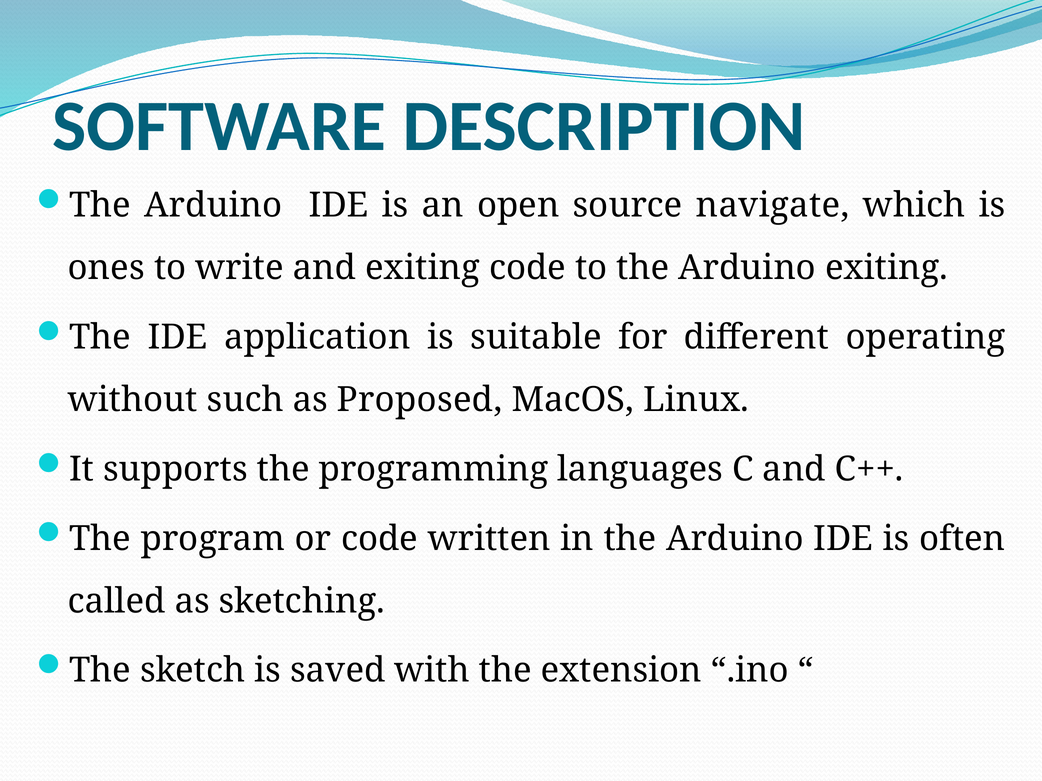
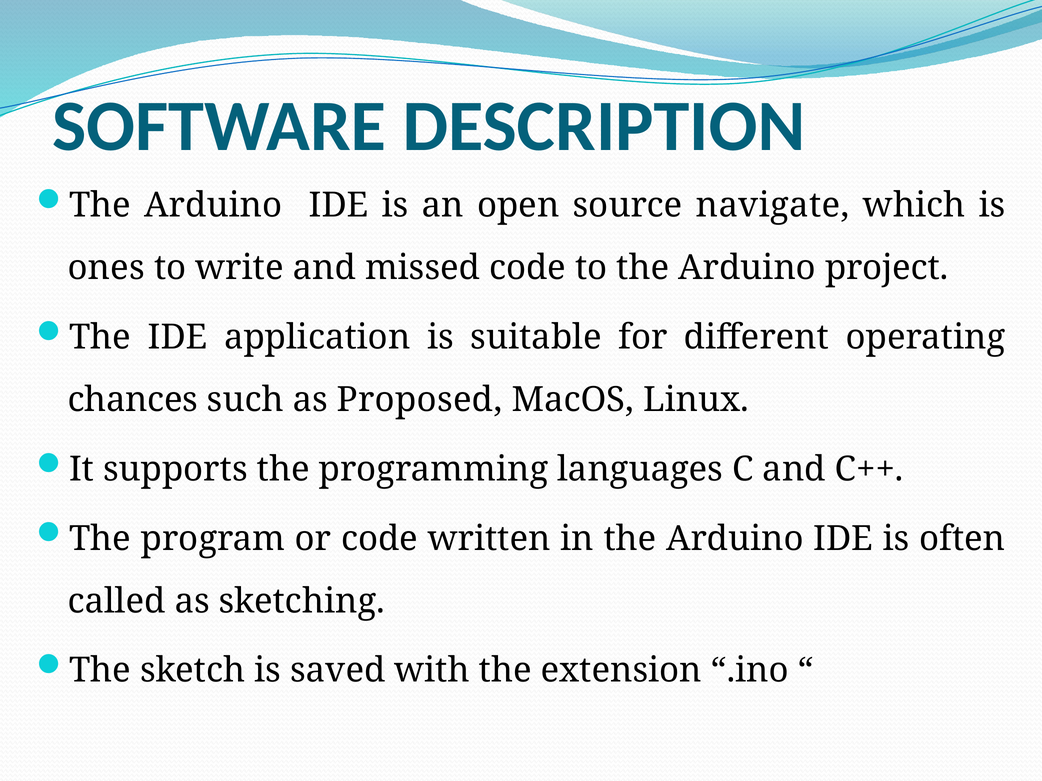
and exiting: exiting -> missed
Arduino exiting: exiting -> project
without: without -> chances
